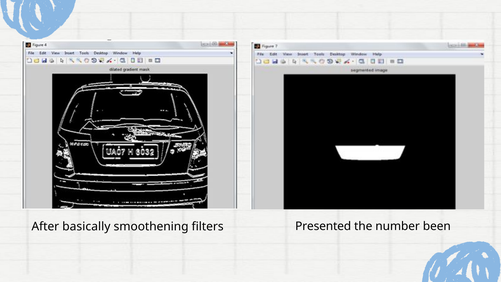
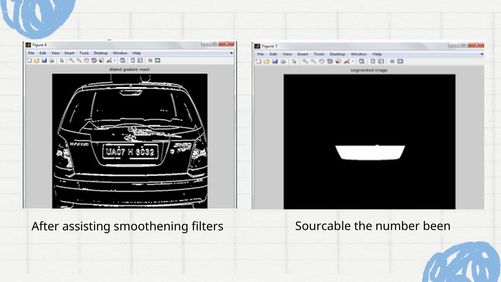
basically: basically -> assisting
Presented: Presented -> Sourcable
